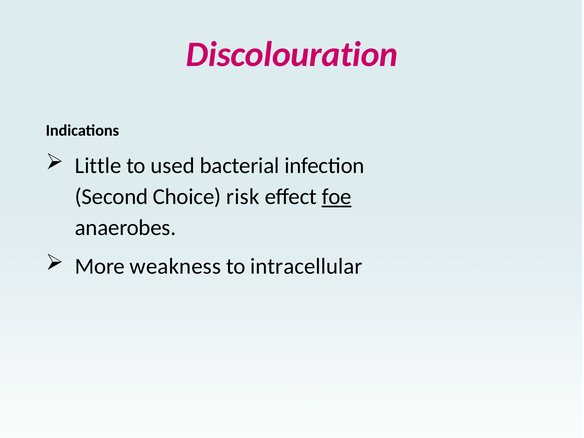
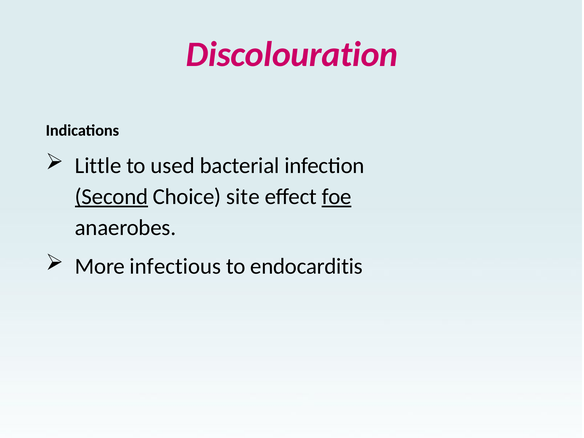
Second underline: none -> present
risk: risk -> site
weakness: weakness -> infectious
intracellular: intracellular -> endocarditis
